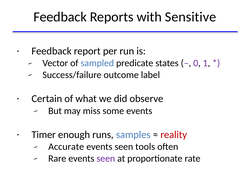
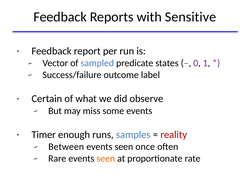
Accurate: Accurate -> Between
tools: tools -> once
seen at (106, 158) colour: purple -> orange
